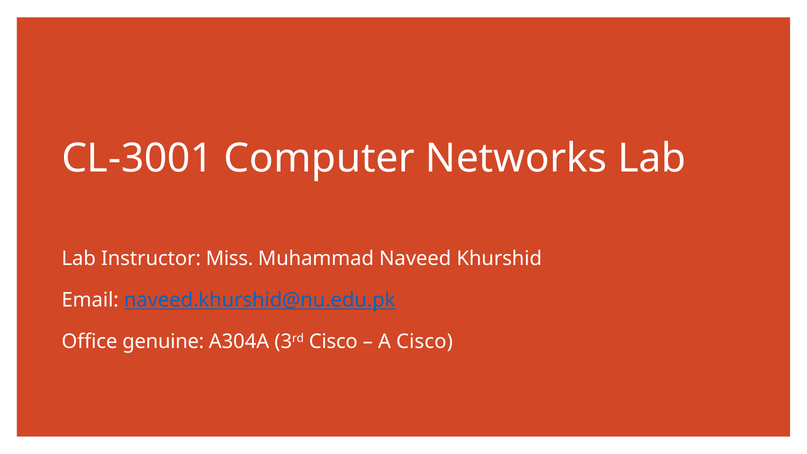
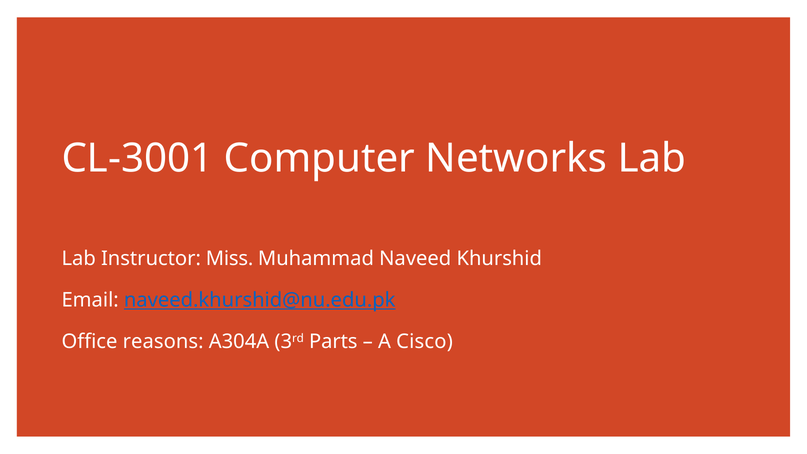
genuine: genuine -> reasons
3rd Cisco: Cisco -> Parts
